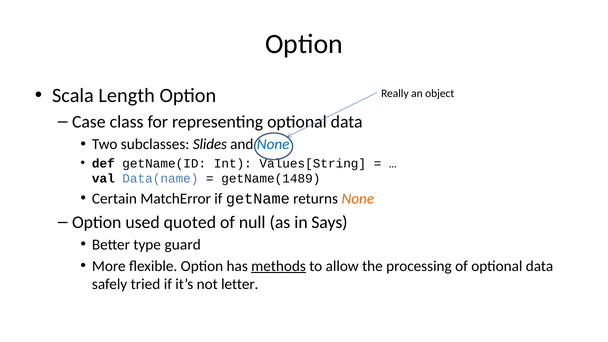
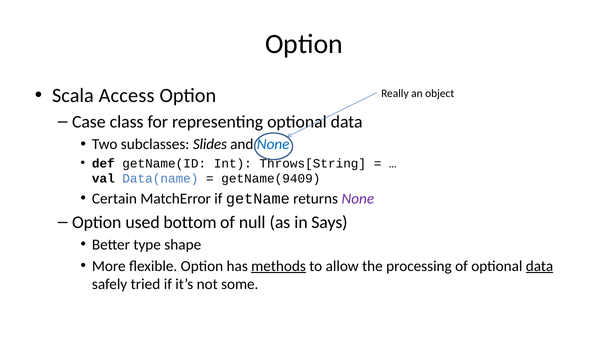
Length: Length -> Access
Values[String: Values[String -> Throws[String
getName(1489: getName(1489 -> getName(9409
None at (358, 199) colour: orange -> purple
quoted: quoted -> bottom
guard: guard -> shape
data at (540, 266) underline: none -> present
letter: letter -> some
